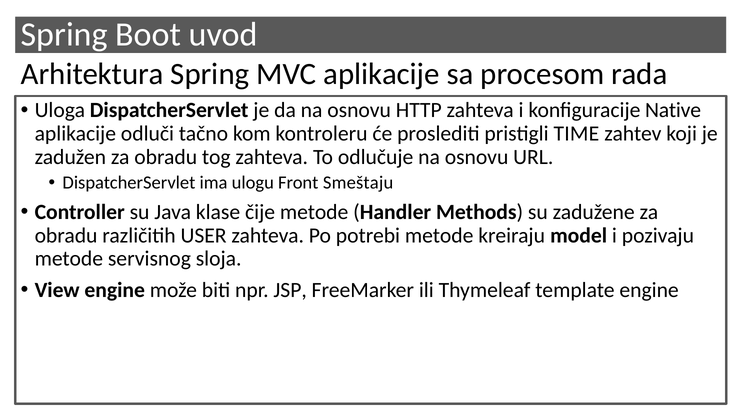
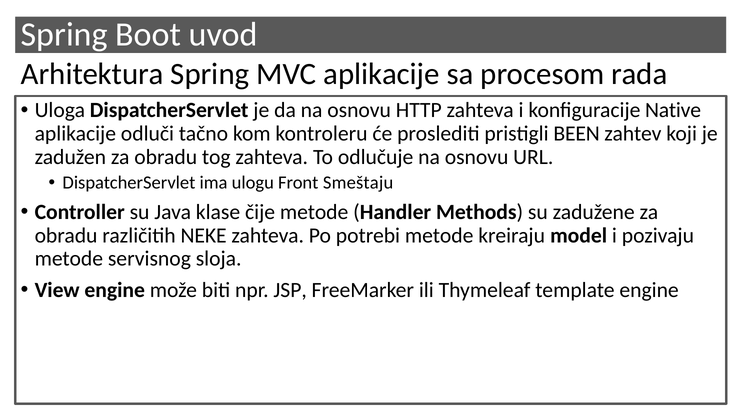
TIME: TIME -> BEEN
USER: USER -> NEKE
